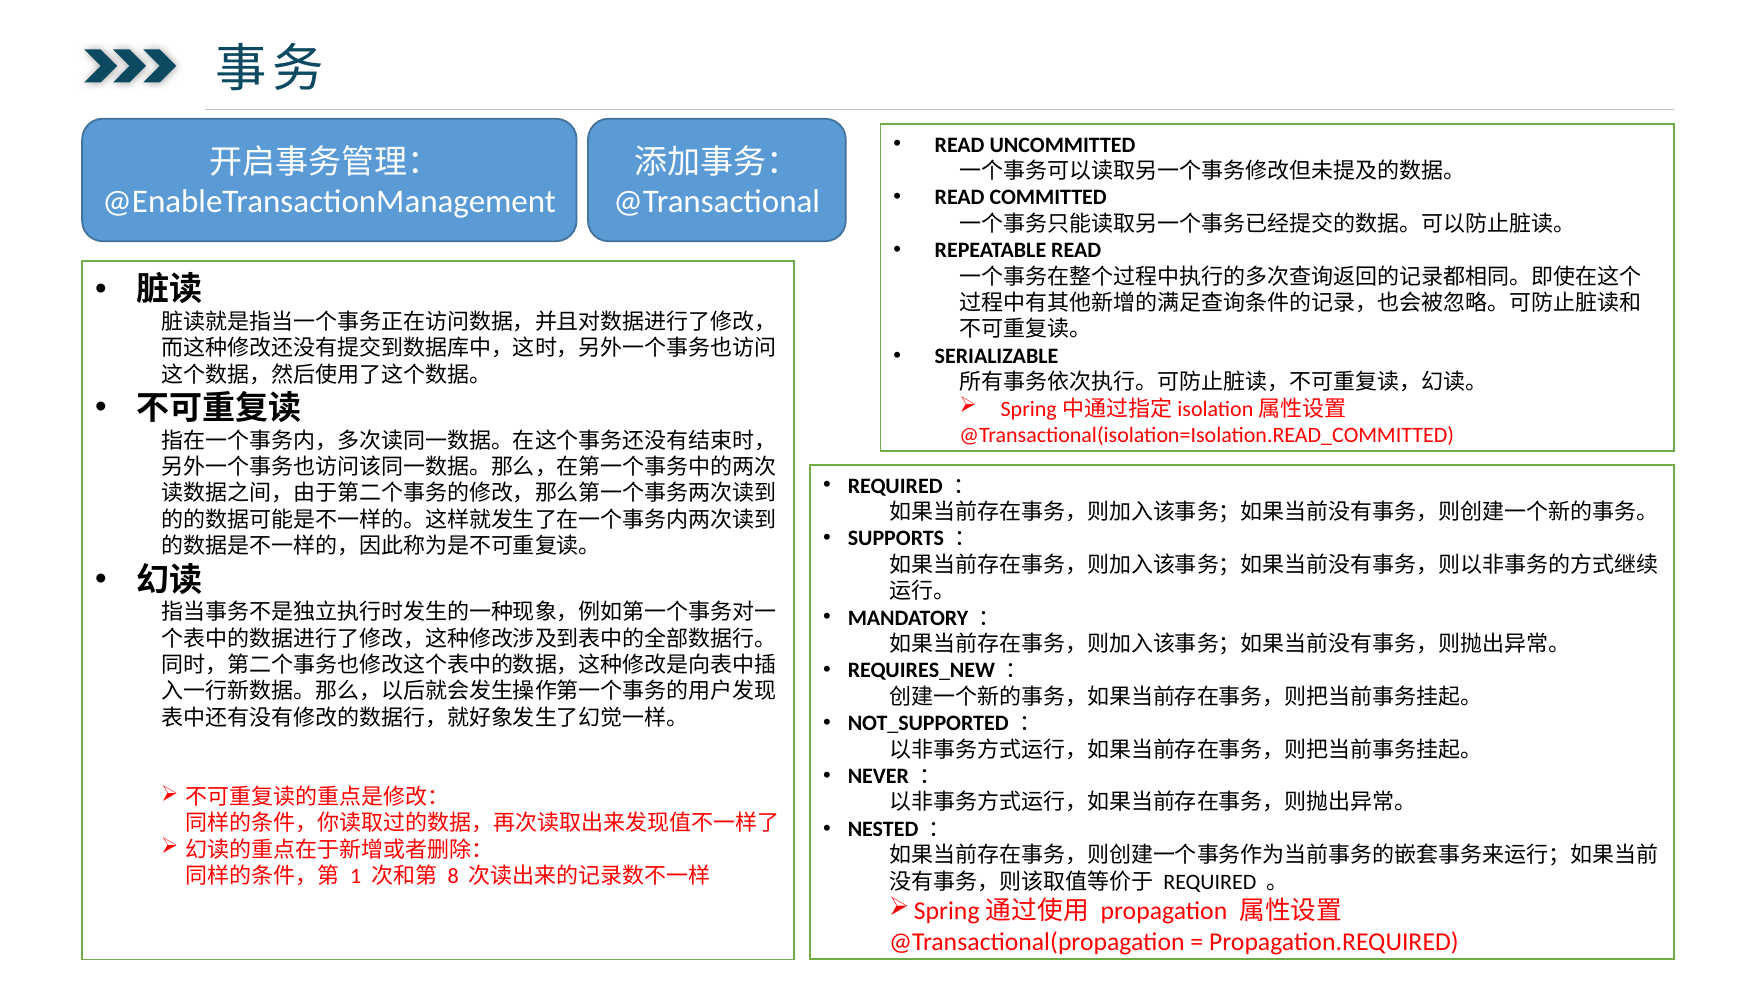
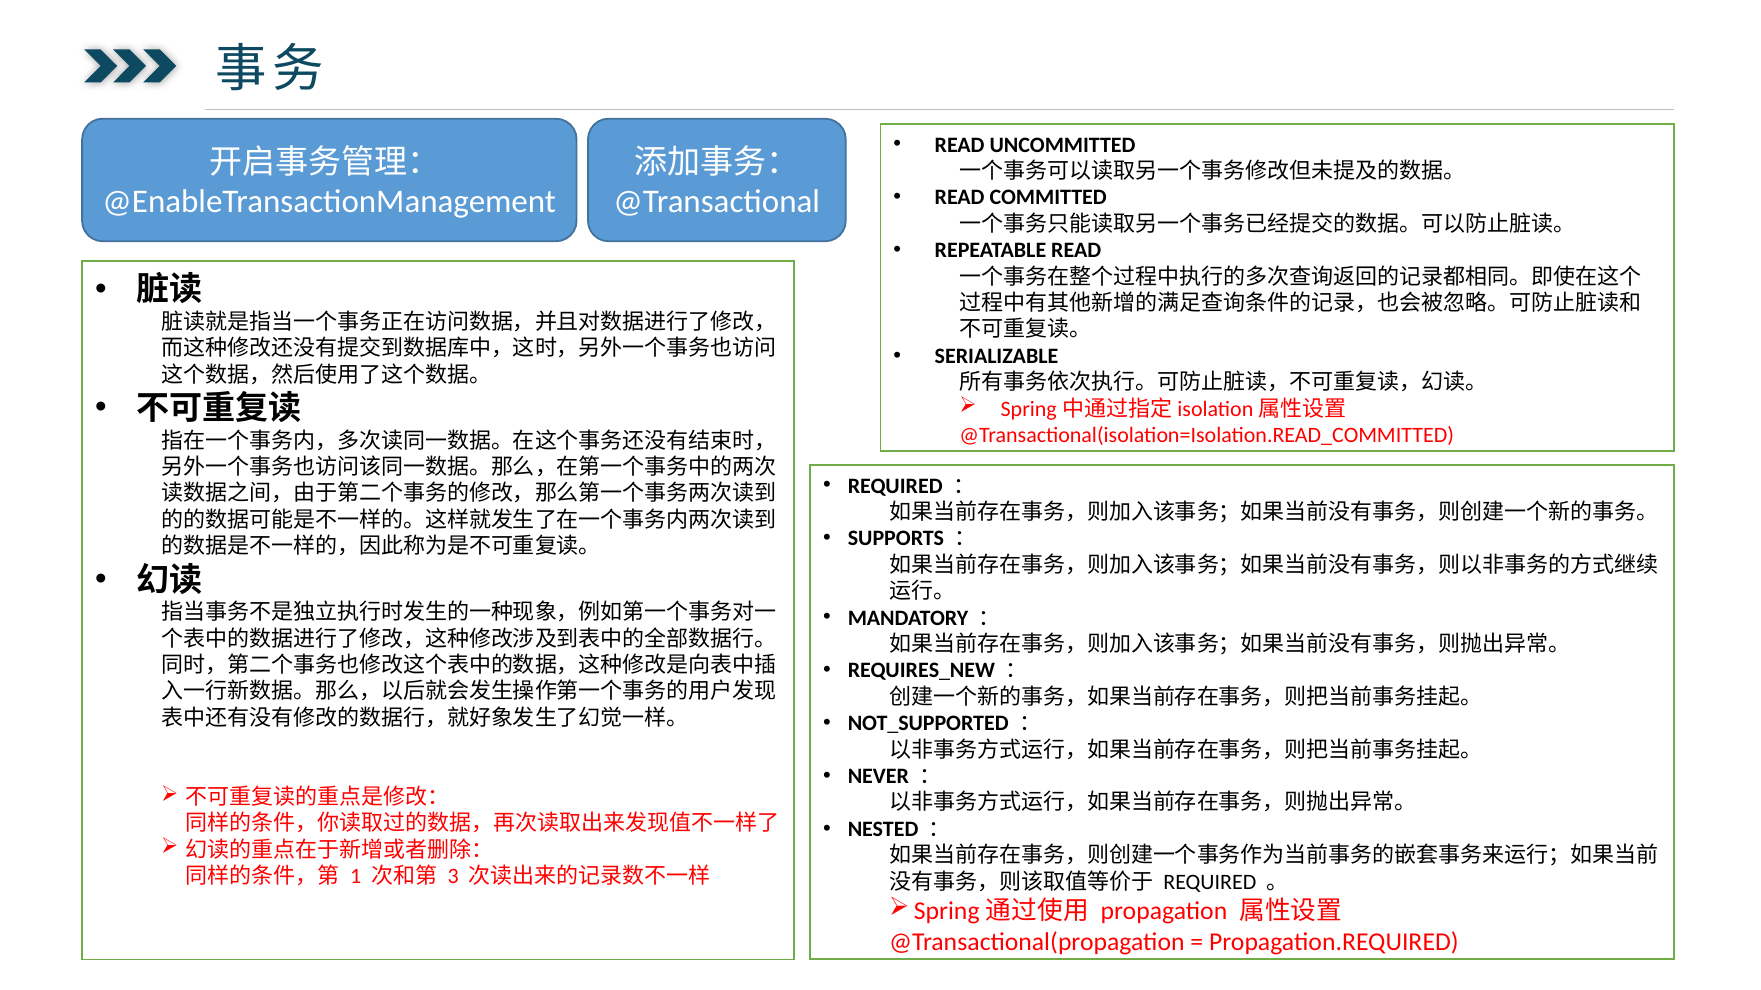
8: 8 -> 3
